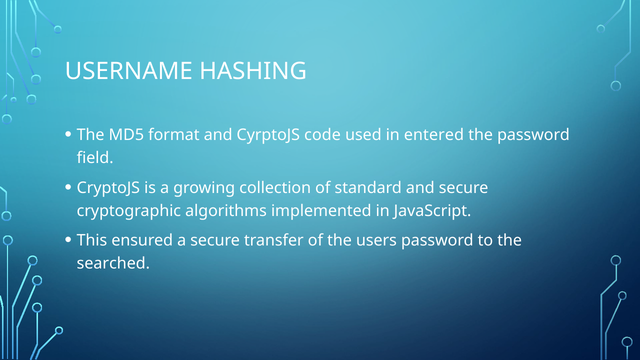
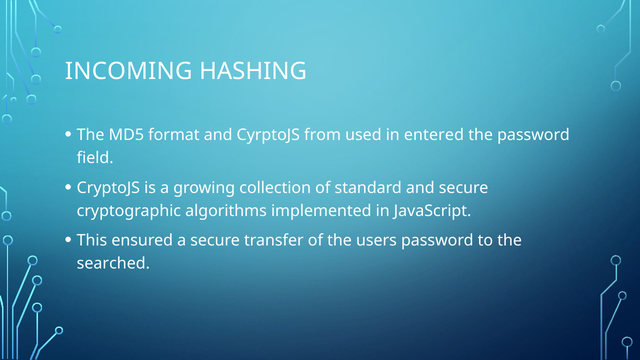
USERNAME: USERNAME -> INCOMING
code: code -> from
